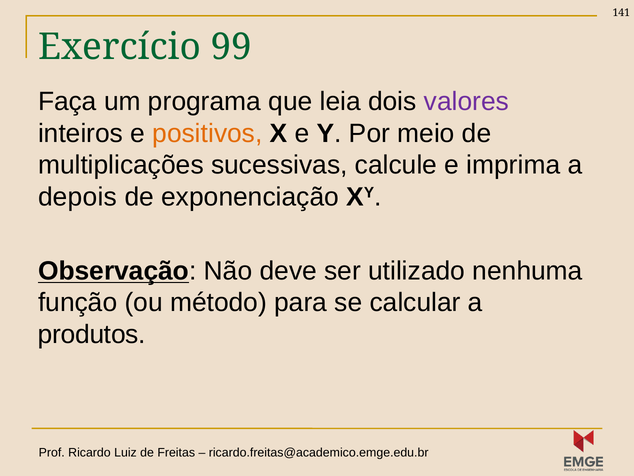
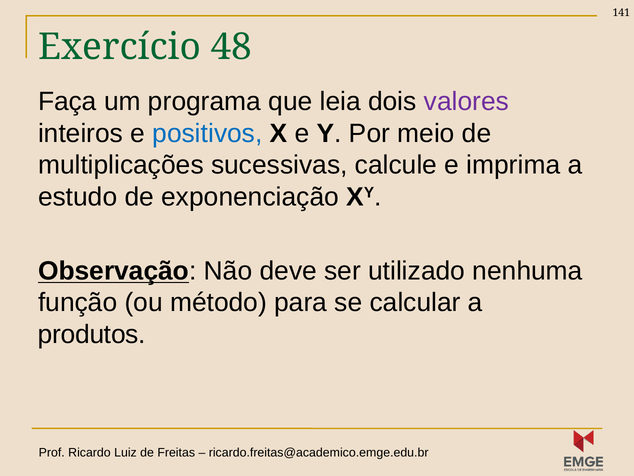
99: 99 -> 48
positivos colour: orange -> blue
depois: depois -> estudo
